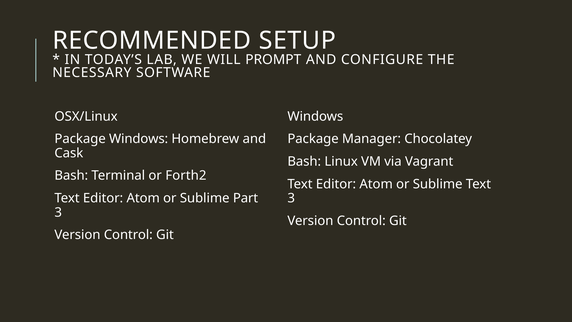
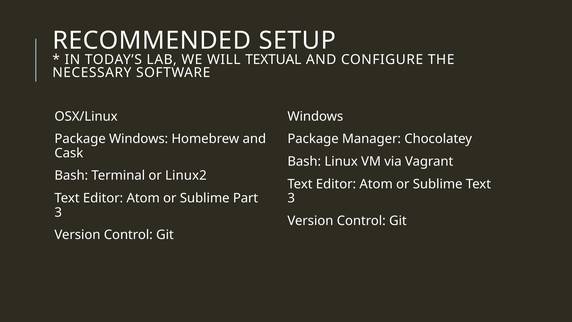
PROMPT: PROMPT -> TEXTUAL
Forth2: Forth2 -> Linux2
